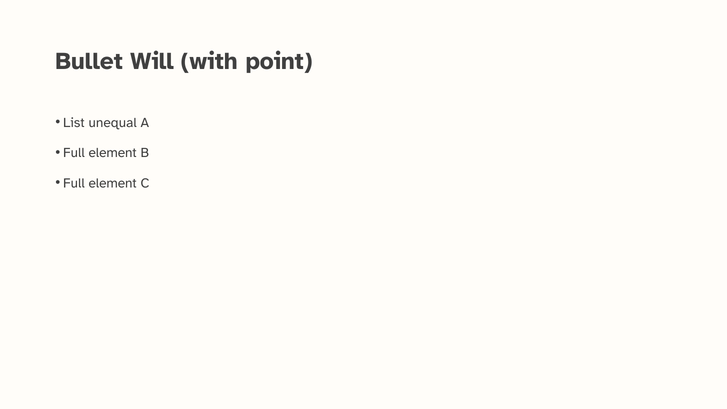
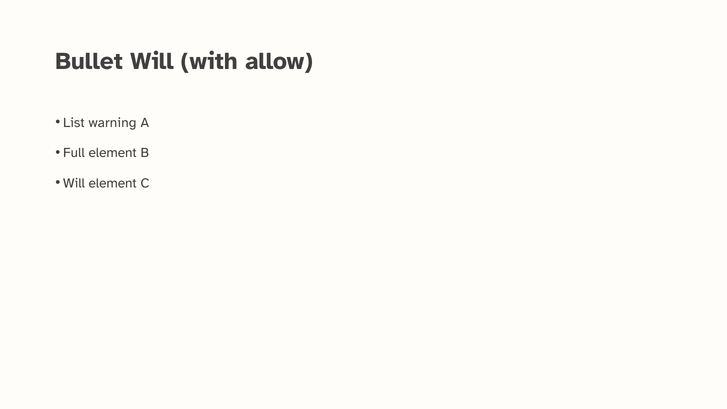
point: point -> allow
unequal: unequal -> warning
Full at (74, 183): Full -> Will
